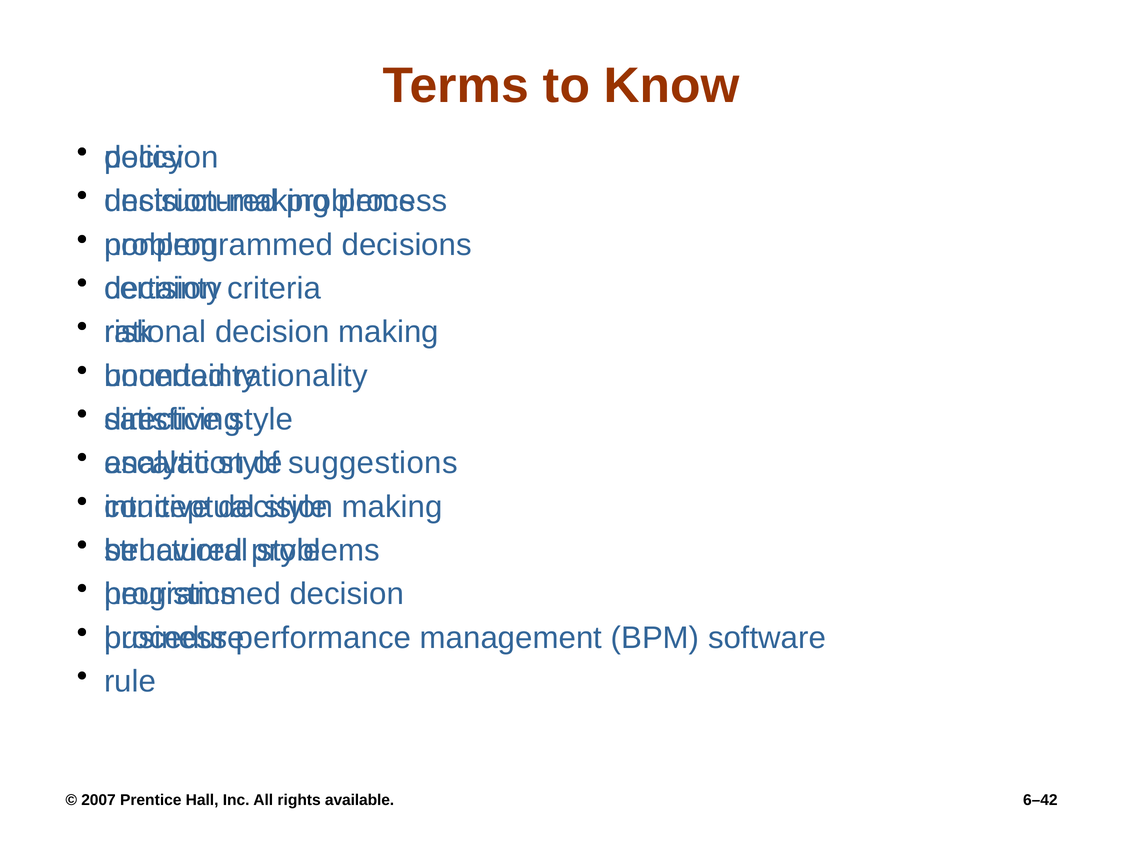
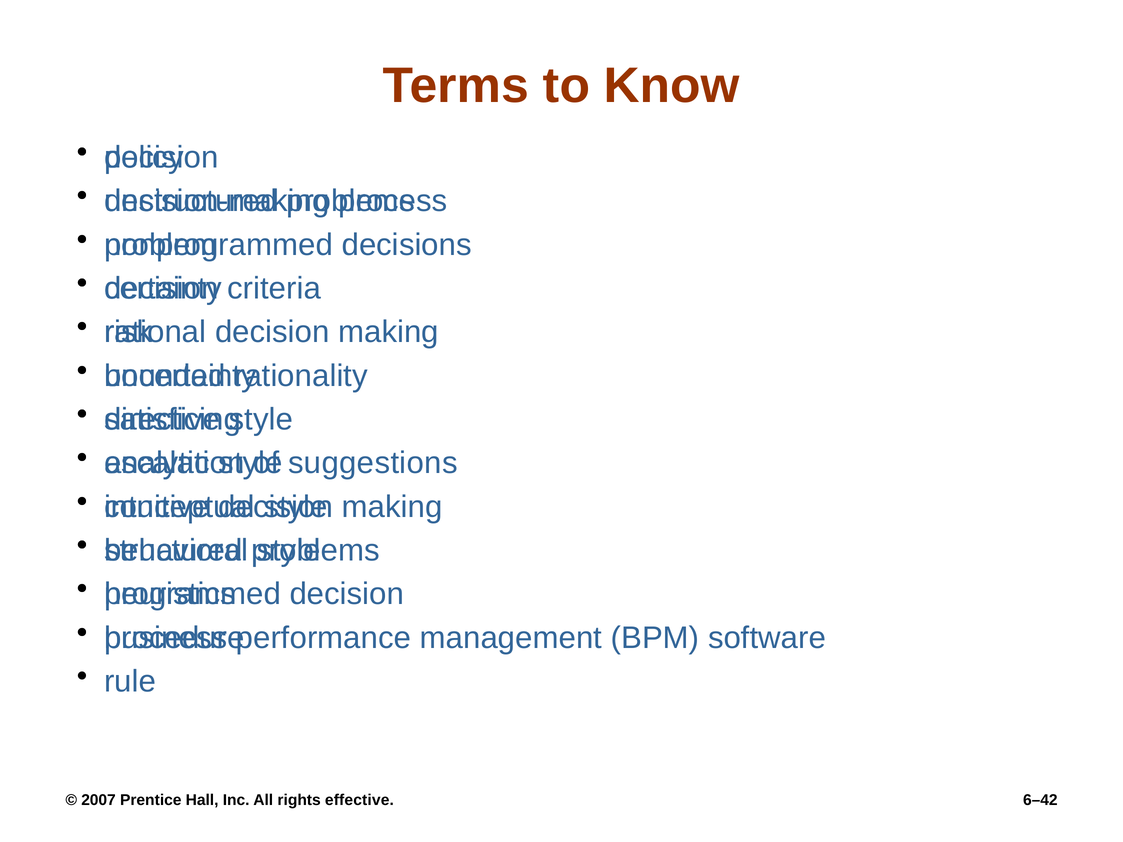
available: available -> effective
